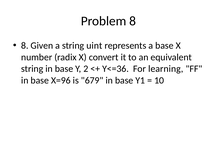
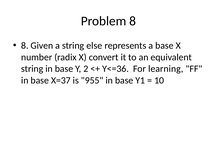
uint: uint -> else
X=96: X=96 -> X=37
679: 679 -> 955
